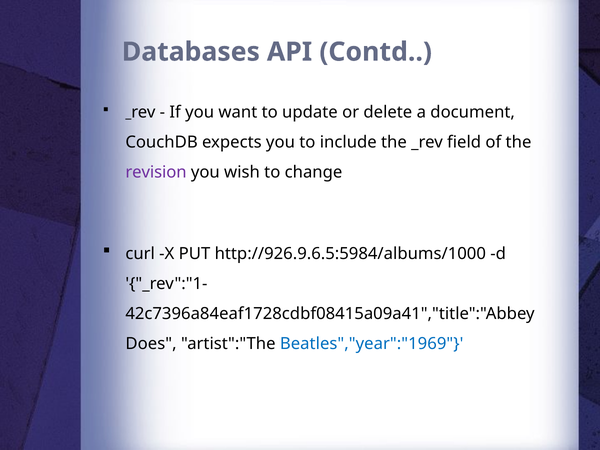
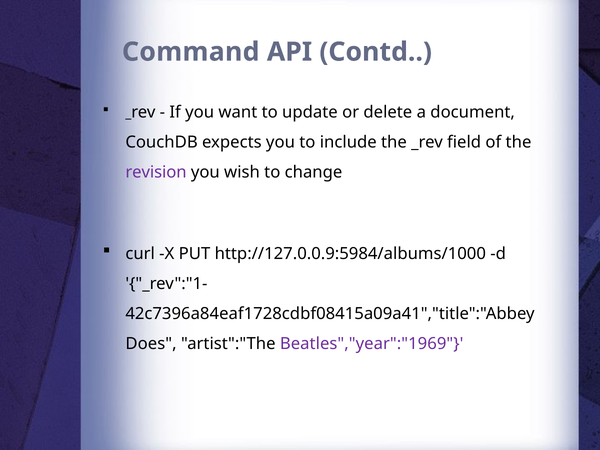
Databases: Databases -> Command
http://926.9.6.5:5984/albums/1000: http://926.9.6.5:5984/albums/1000 -> http://127.0.0.9:5984/albums/1000
Beatles","year":"1969 colour: blue -> purple
